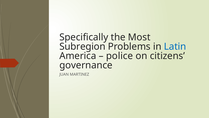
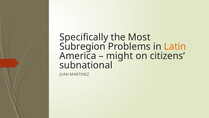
Latin colour: blue -> orange
police: police -> might
governance: governance -> subnational
